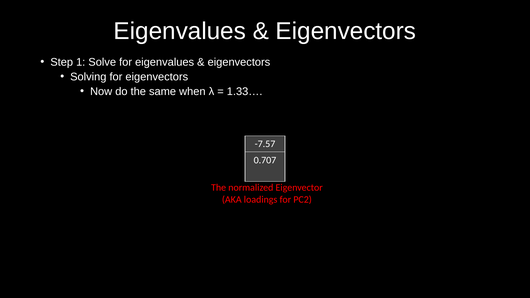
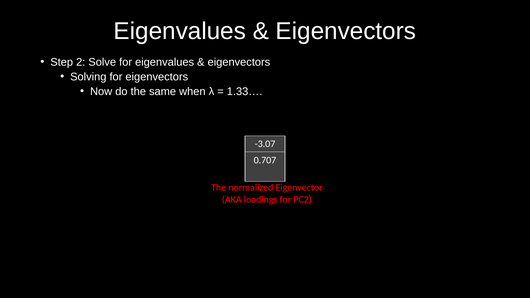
1: 1 -> 2
-7.57: -7.57 -> -3.07
